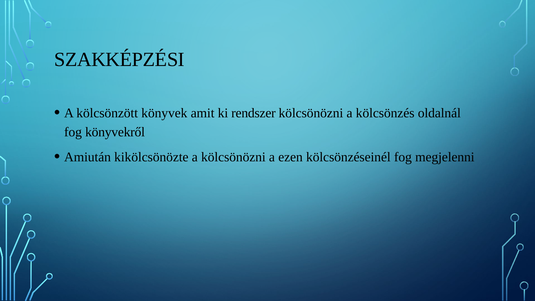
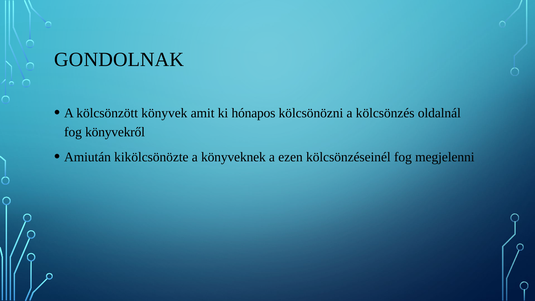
SZAKKÉPZÉSI: SZAKKÉPZÉSI -> GONDOLNAK
rendszer: rendszer -> hónapos
a kölcsönözni: kölcsönözni -> könyveknek
